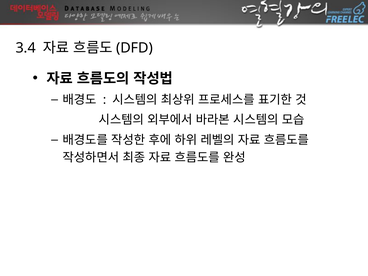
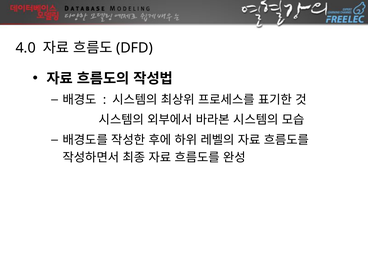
3.4: 3.4 -> 4.0
